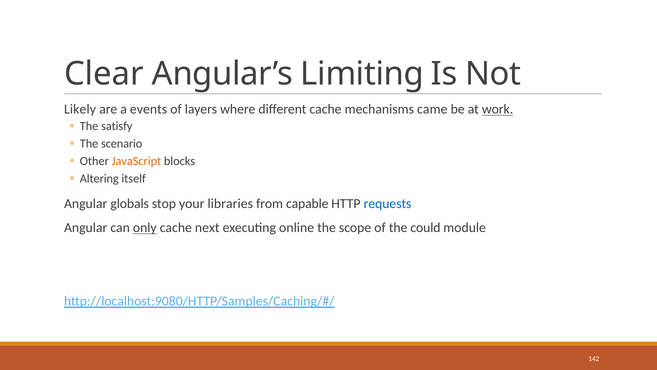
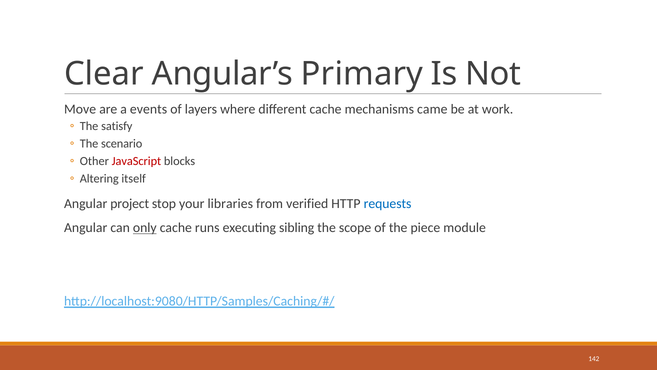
Limiting: Limiting -> Primary
Likely: Likely -> Move
work underline: present -> none
JavaScript colour: orange -> red
globals: globals -> project
capable: capable -> verified
next: next -> runs
online: online -> sibling
could: could -> piece
